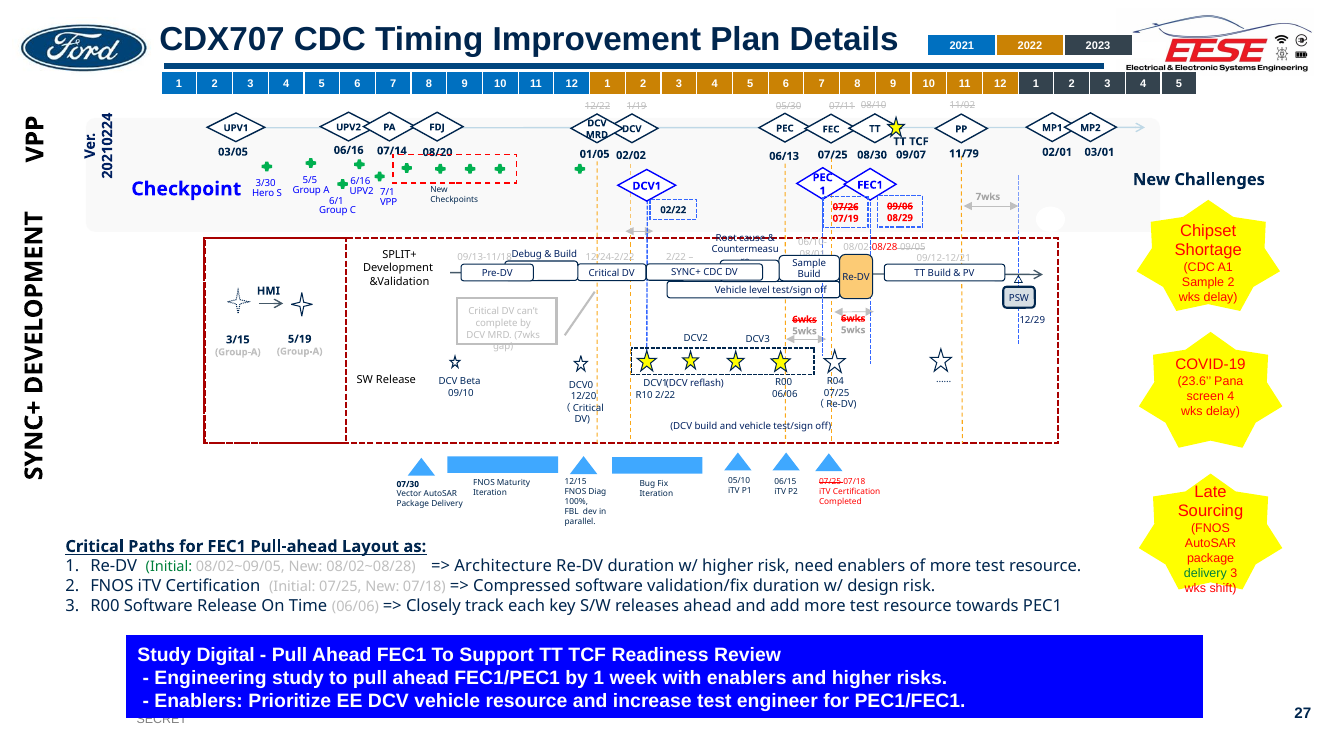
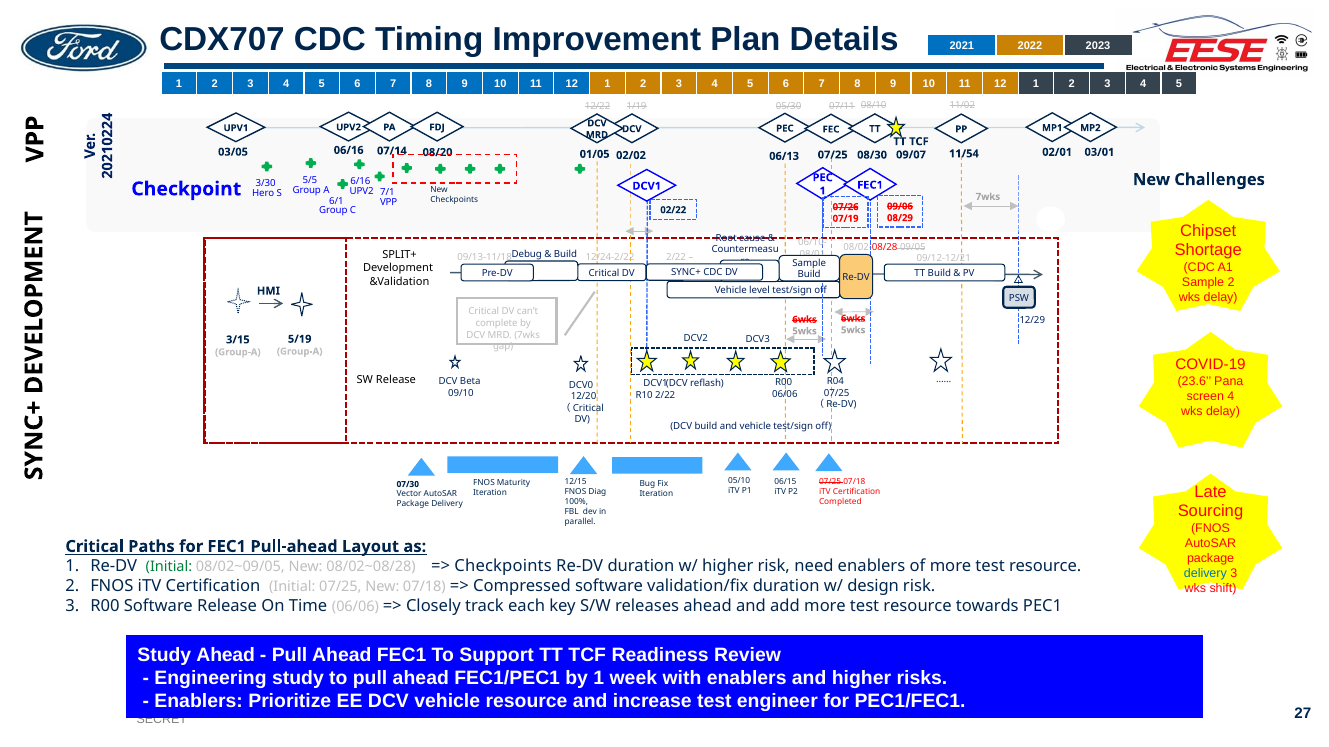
11/79: 11/79 -> 11/54
Architecture at (503, 567): Architecture -> Checkpoints
delivery at (1205, 574) colour: green -> blue
Study Digital: Digital -> Ahead
